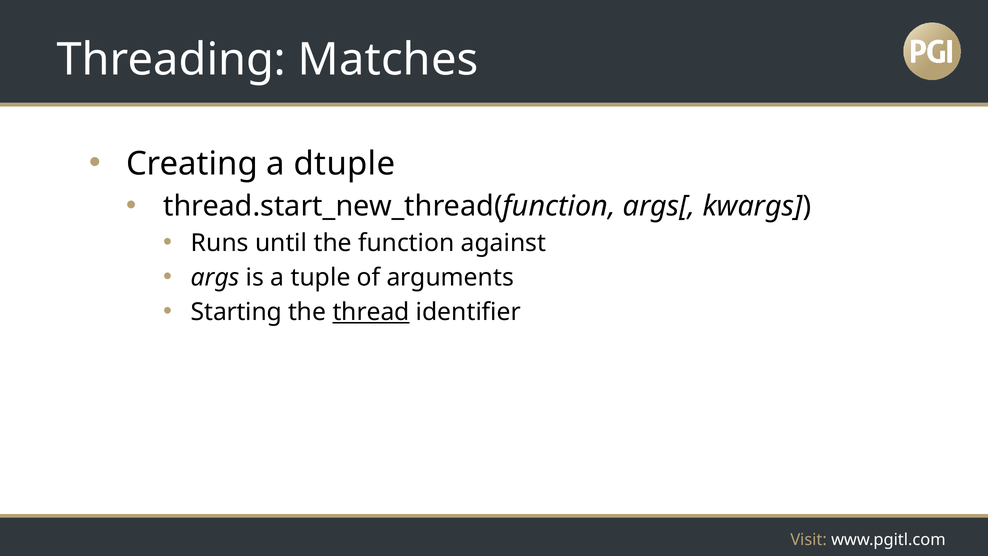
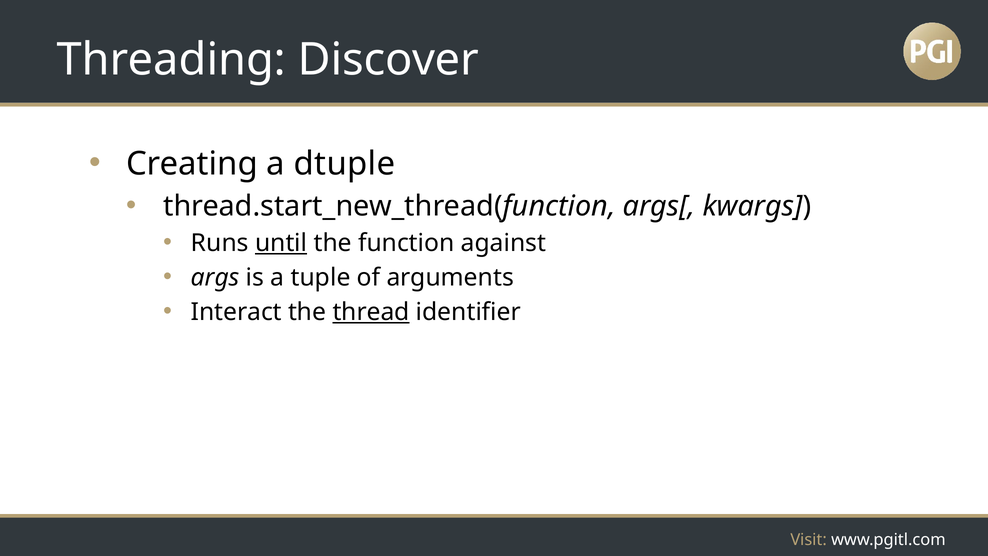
Matches: Matches -> Discover
until underline: none -> present
Starting: Starting -> Interact
